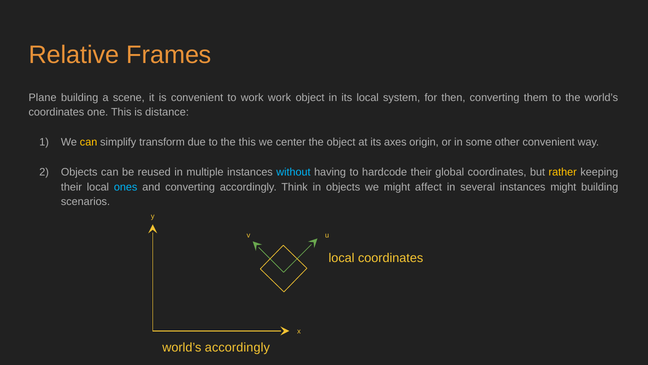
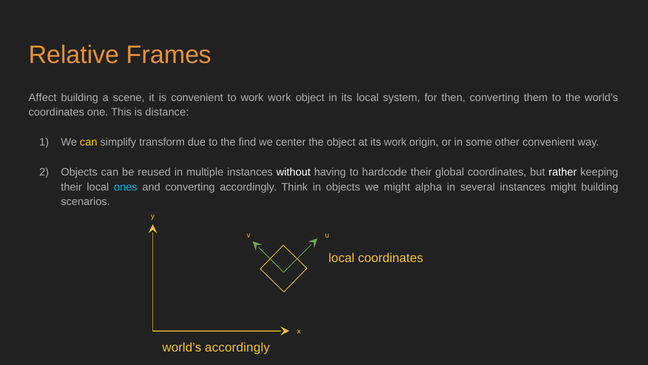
Plane: Plane -> Affect
the this: this -> find
its axes: axes -> work
without colour: light blue -> white
rather colour: yellow -> white
affect: affect -> alpha
